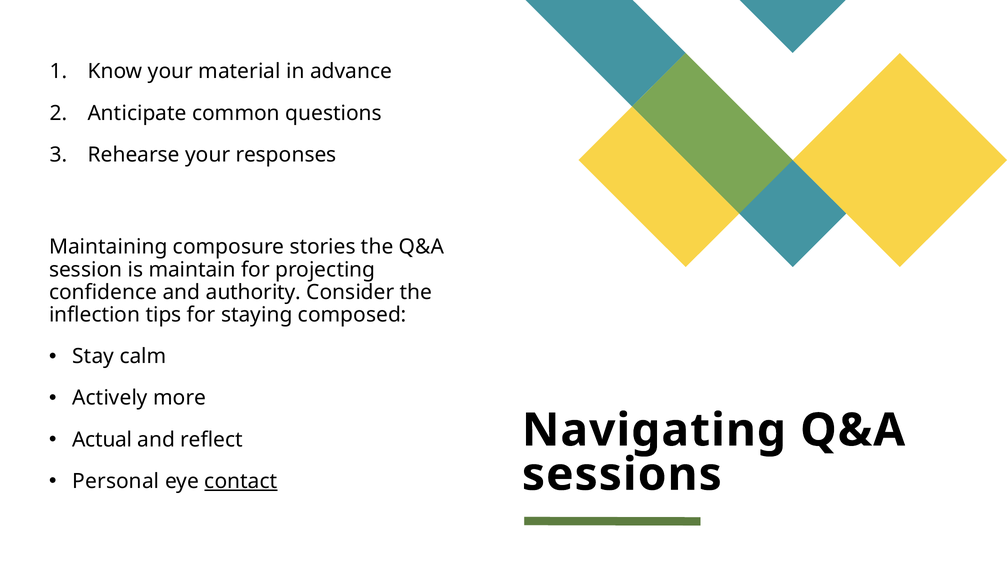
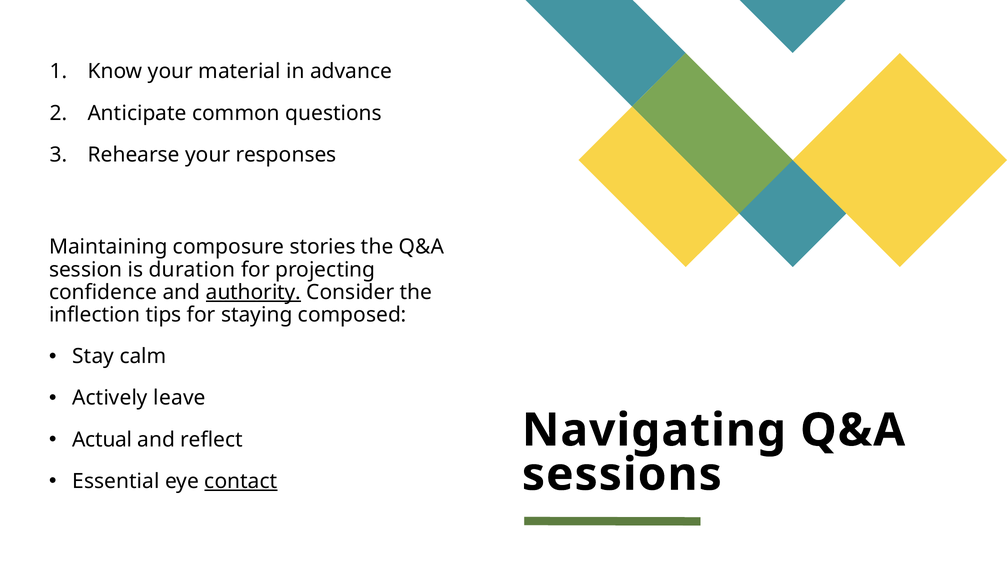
maintain: maintain -> duration
authority underline: none -> present
more: more -> leave
Personal: Personal -> Essential
